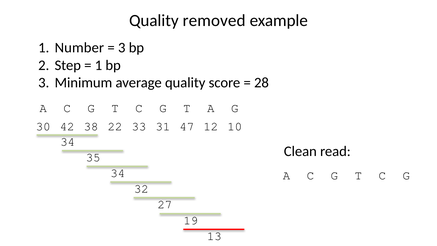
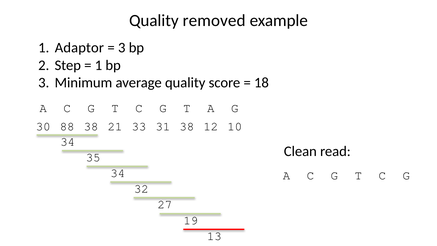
Number: Number -> Adaptor
28: 28 -> 18
42: 42 -> 88
22: 22 -> 21
31 47: 47 -> 38
